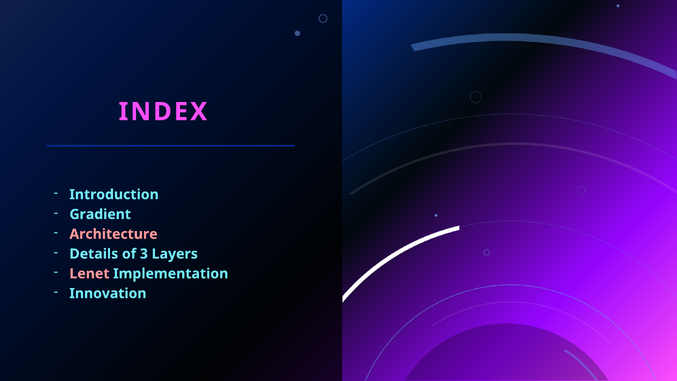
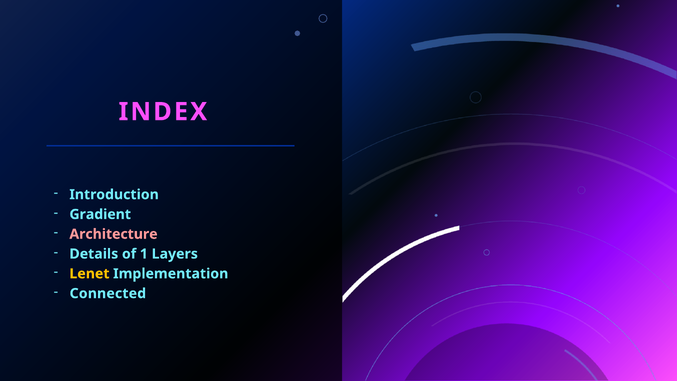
3: 3 -> 1
Lenet colour: pink -> yellow
Innovation: Innovation -> Connected
